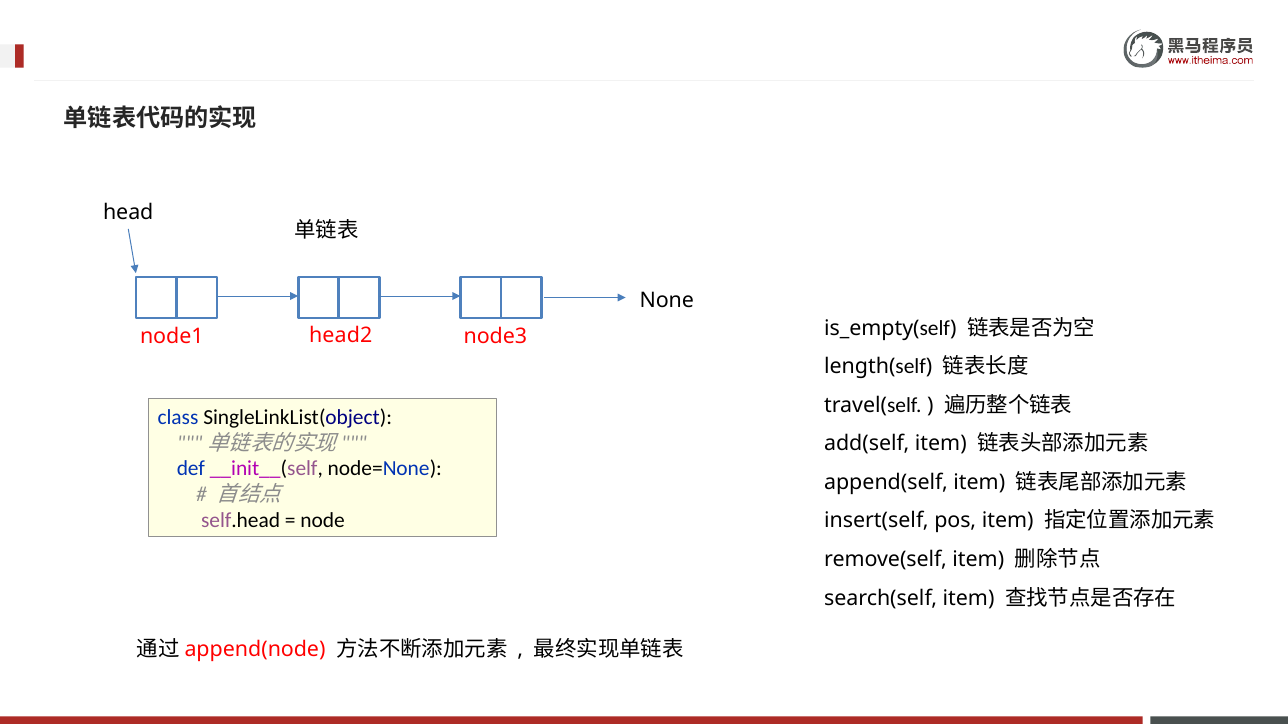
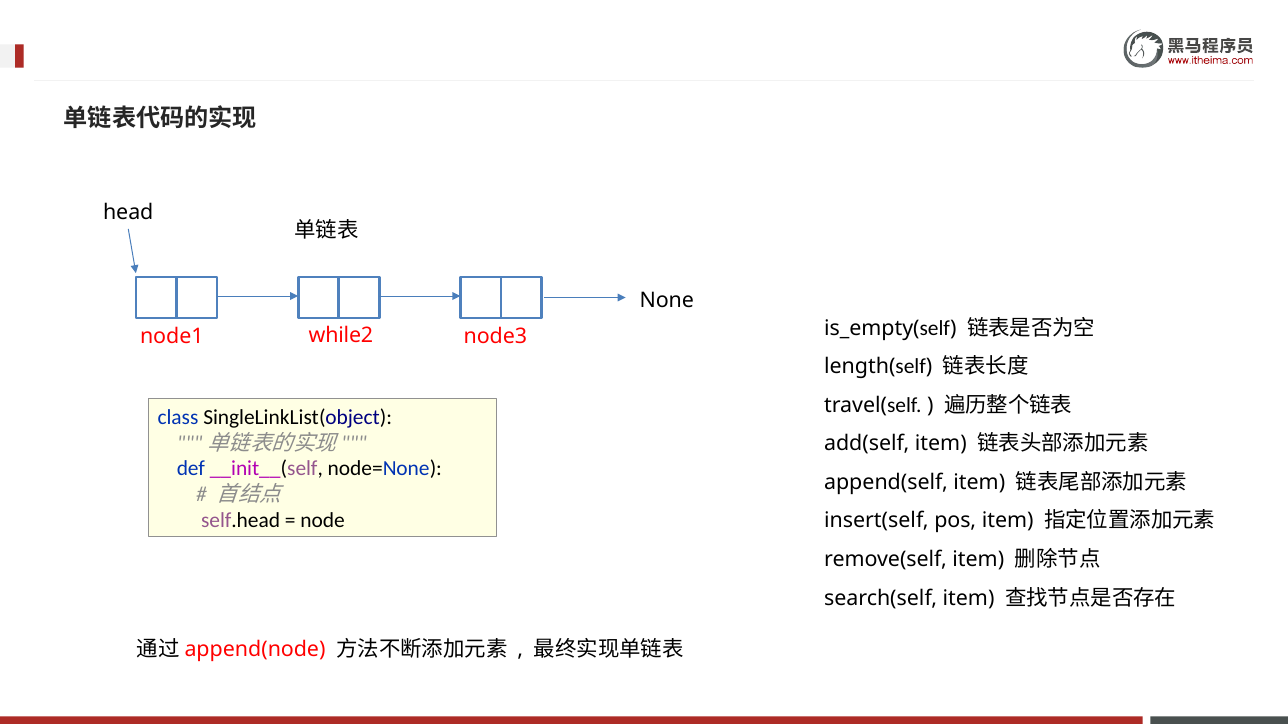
head2: head2 -> while2
